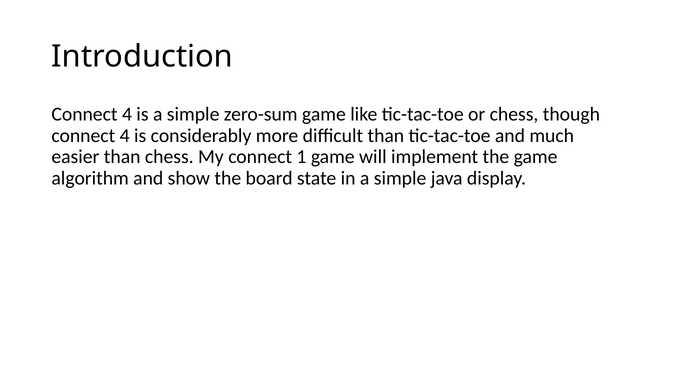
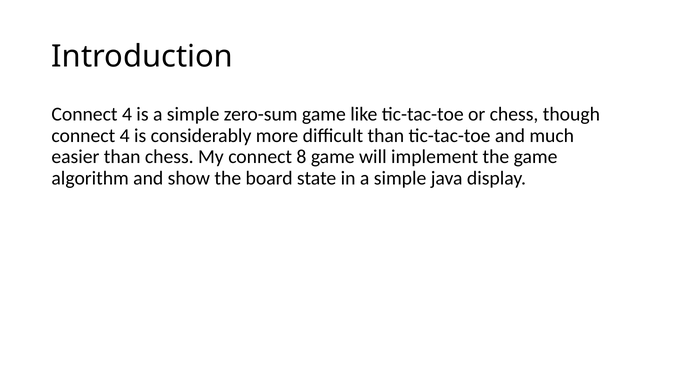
1: 1 -> 8
